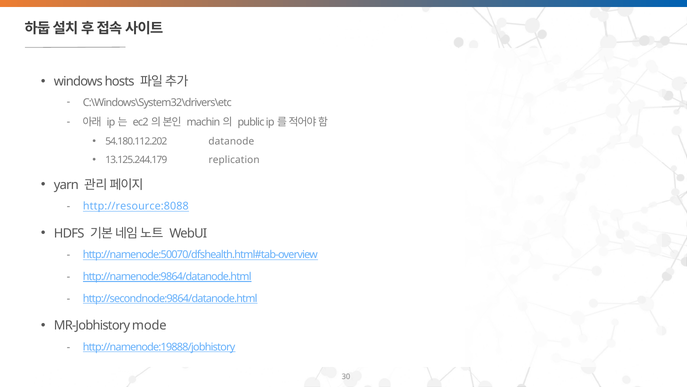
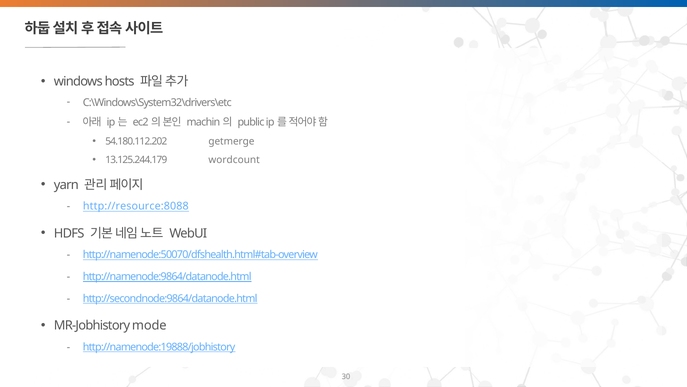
datanode: datanode -> getmerge
replication: replication -> wordcount
